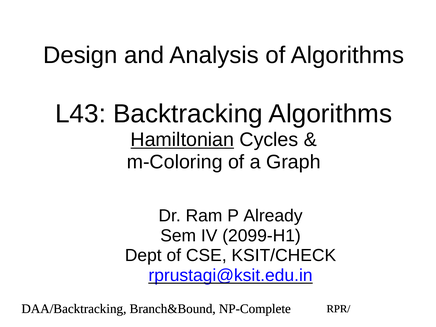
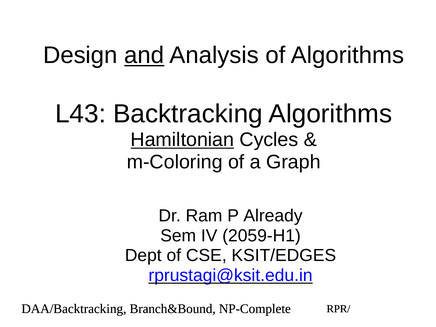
and underline: none -> present
2099-H1: 2099-H1 -> 2059-H1
KSIT/CHECK: KSIT/CHECK -> KSIT/EDGES
